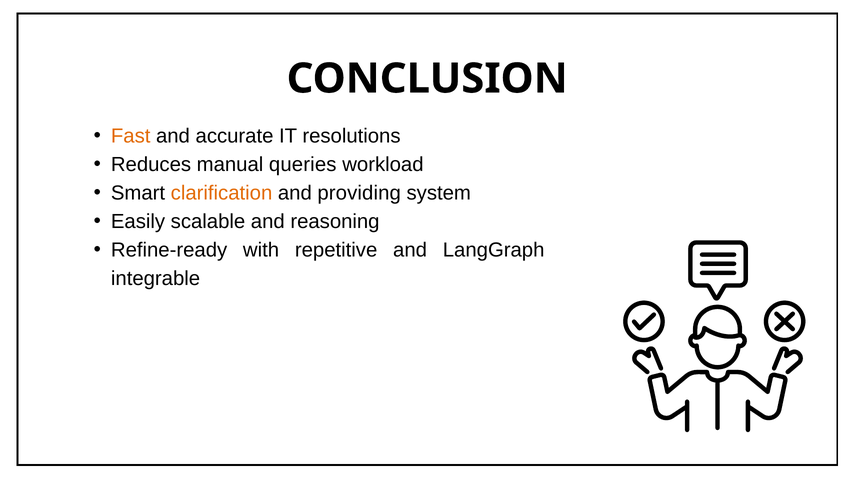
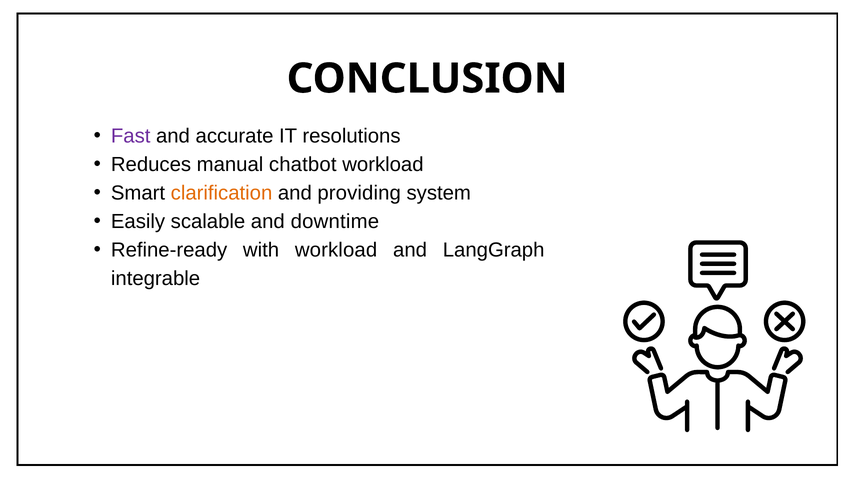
Fast colour: orange -> purple
queries: queries -> chatbot
reasoning: reasoning -> downtime
with repetitive: repetitive -> workload
